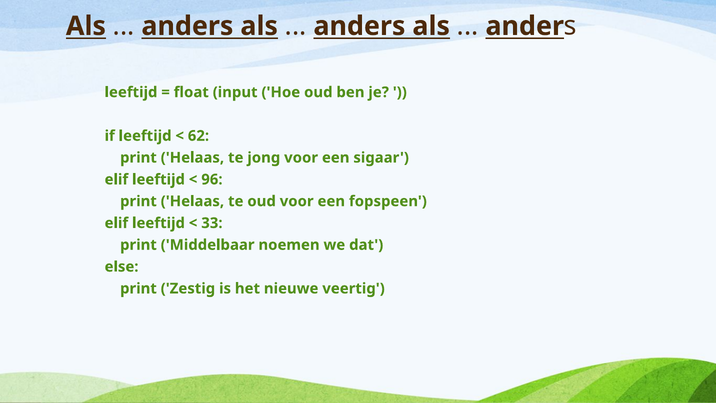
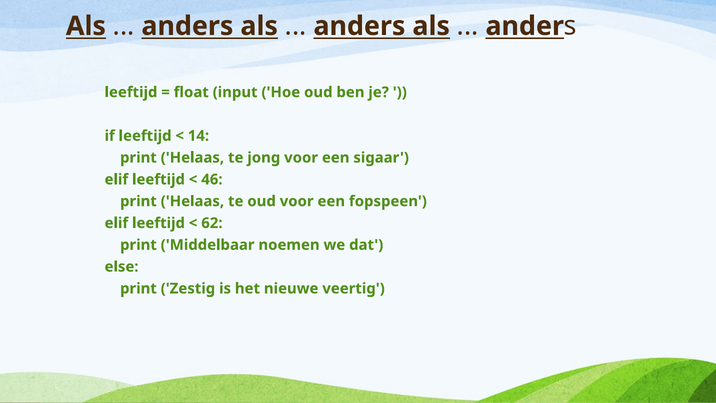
62: 62 -> 14
96: 96 -> 46
33: 33 -> 62
